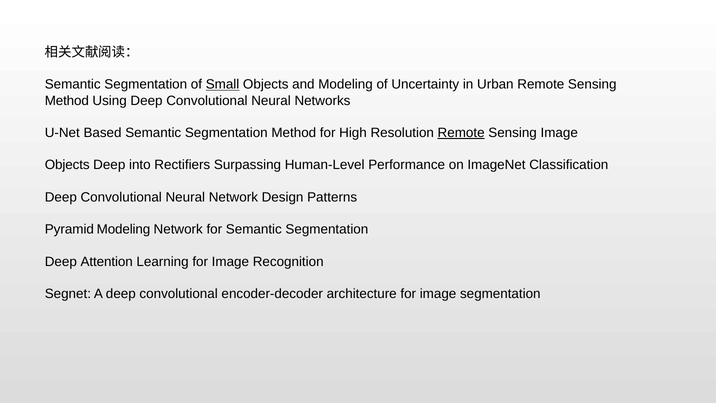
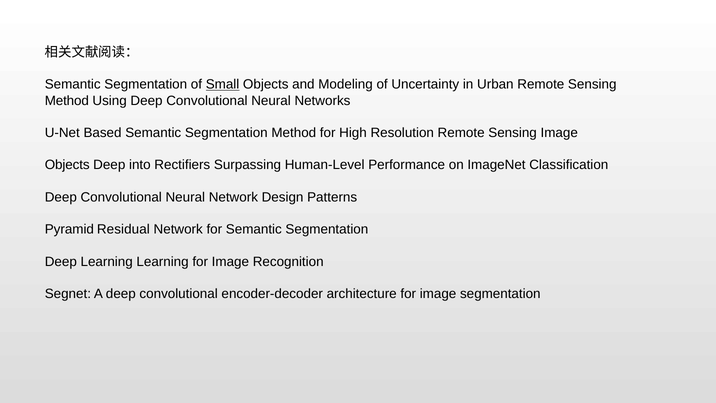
Remote at (461, 133) underline: present -> none
Pyramid Modeling: Modeling -> Residual
Deep Attention: Attention -> Learning
